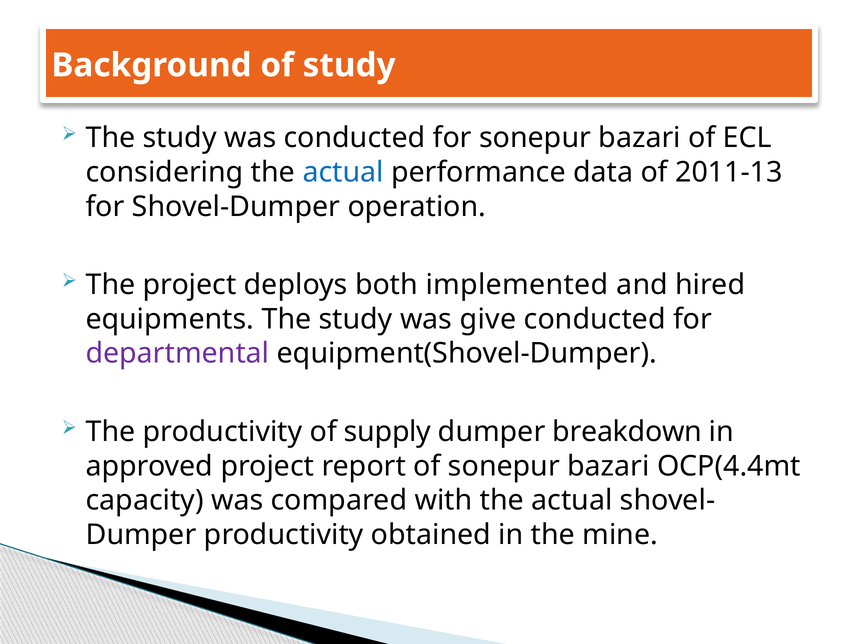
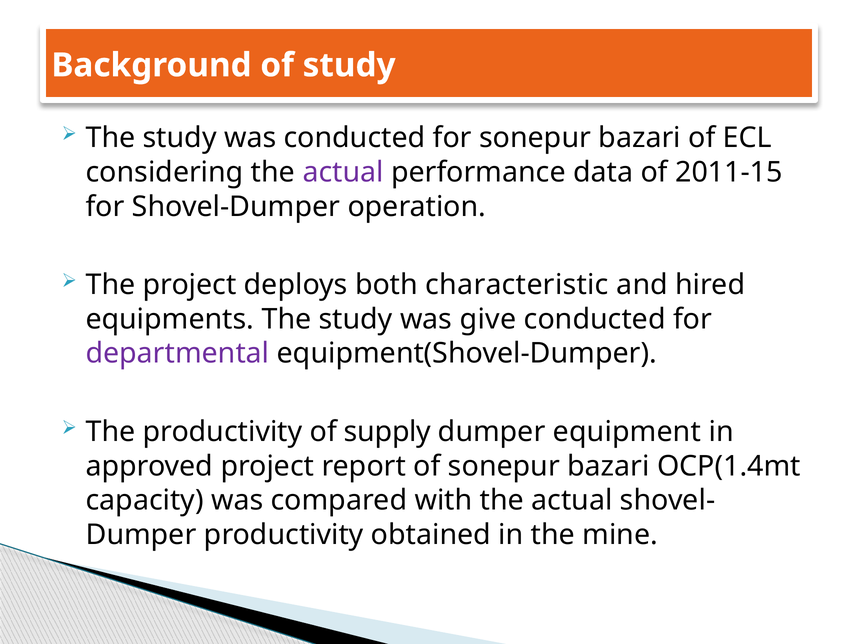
actual at (343, 172) colour: blue -> purple
2011-13: 2011-13 -> 2011-15
implemented: implemented -> characteristic
breakdown: breakdown -> equipment
OCP(4.4mt: OCP(4.4mt -> OCP(1.4mt
